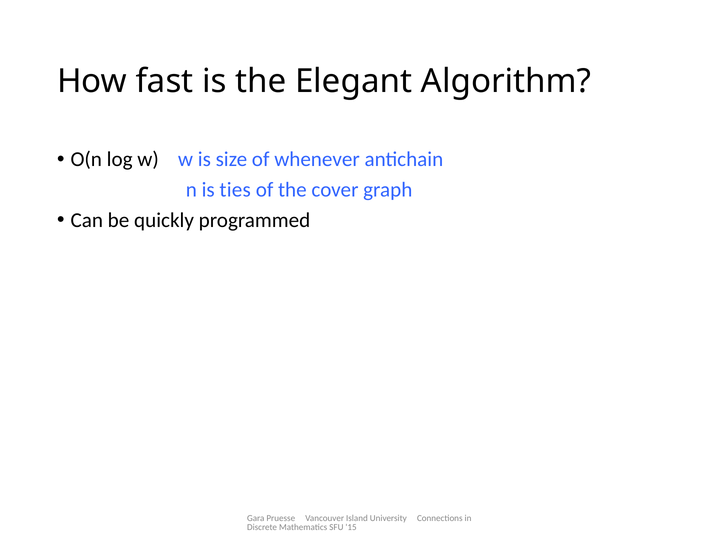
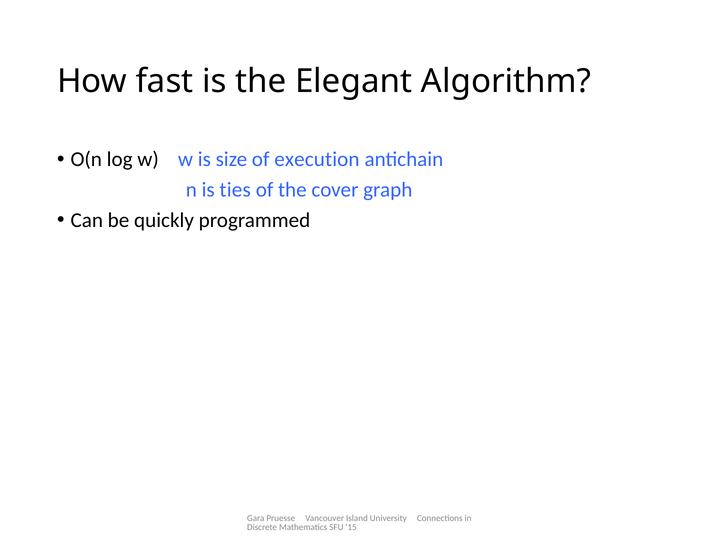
whenever: whenever -> execution
